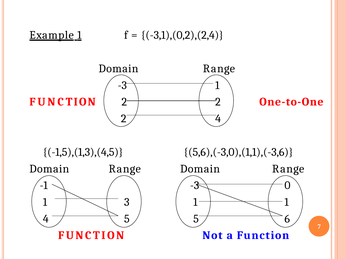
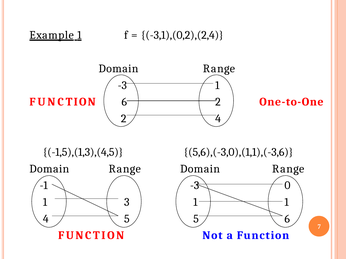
FUNCTION 2: 2 -> 6
